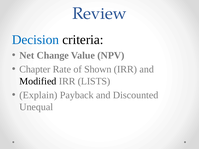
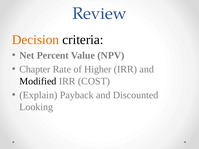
Decision colour: blue -> orange
Change: Change -> Percent
Shown: Shown -> Higher
LISTS: LISTS -> COST
Unequal: Unequal -> Looking
